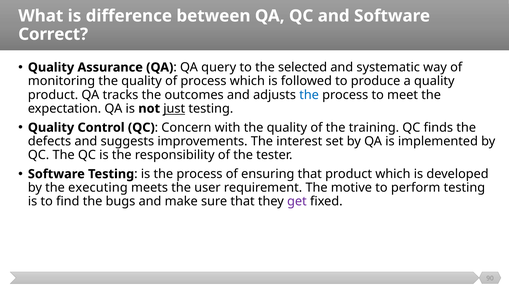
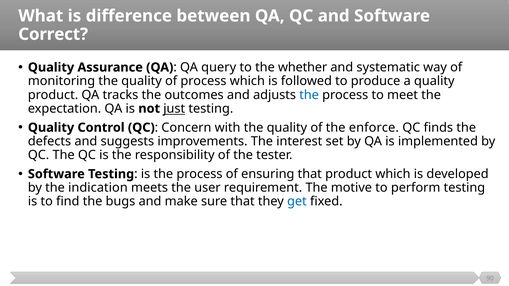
selected: selected -> whether
training: training -> enforce
executing: executing -> indication
get colour: purple -> blue
